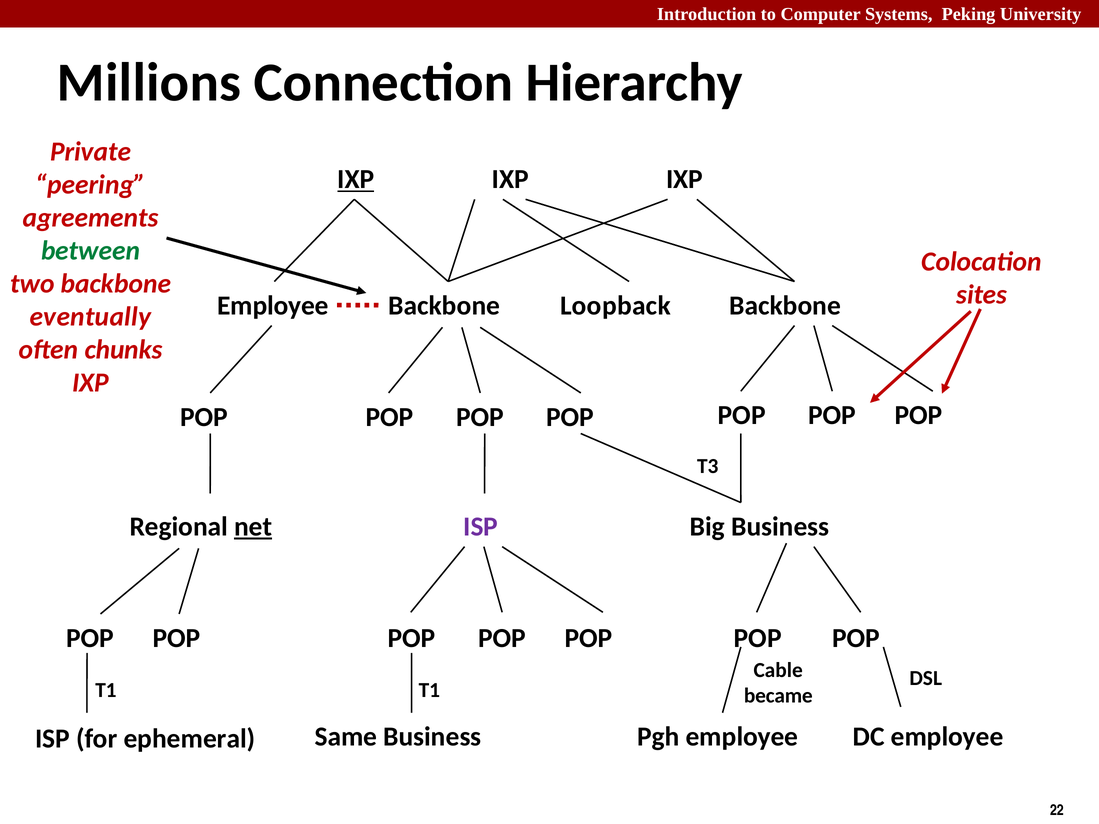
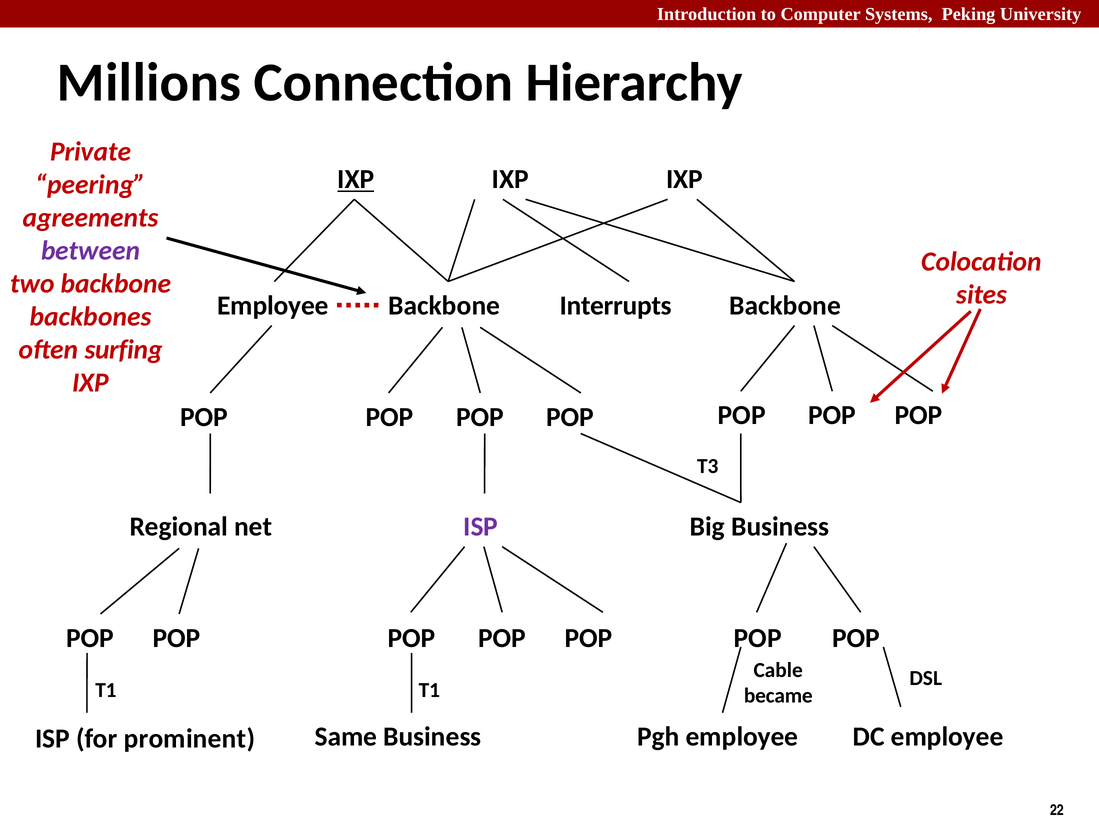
between colour: green -> purple
Loopback: Loopback -> Interrupts
eventually: eventually -> backbones
chunks: chunks -> surfing
net underline: present -> none
ephemeral: ephemeral -> prominent
